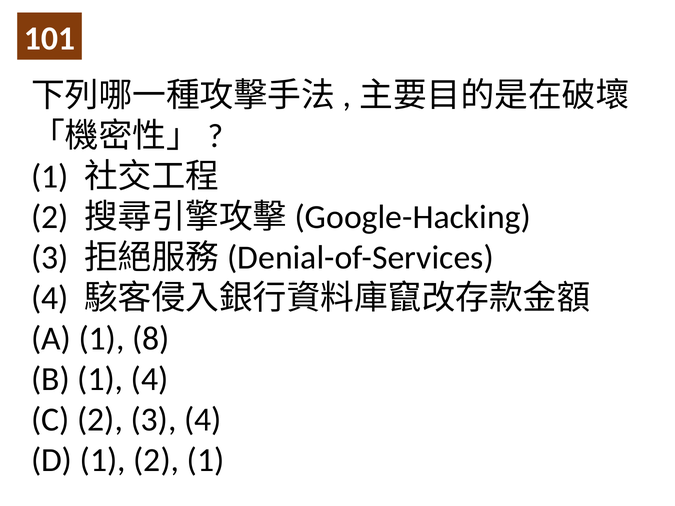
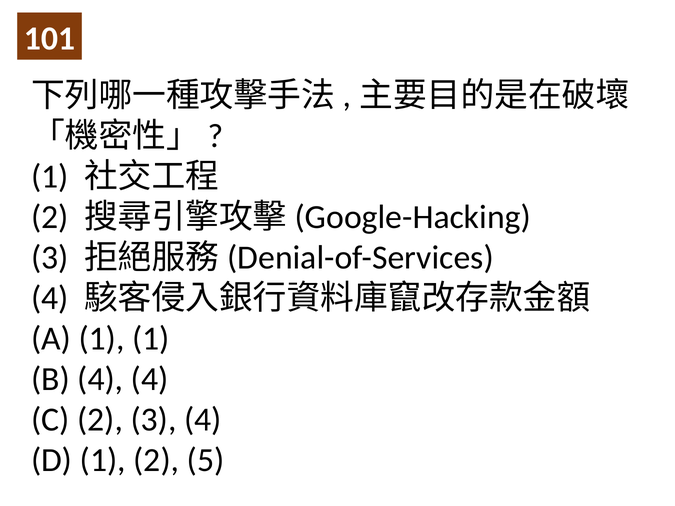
1 8: 8 -> 1
B 1: 1 -> 4
2 1: 1 -> 5
